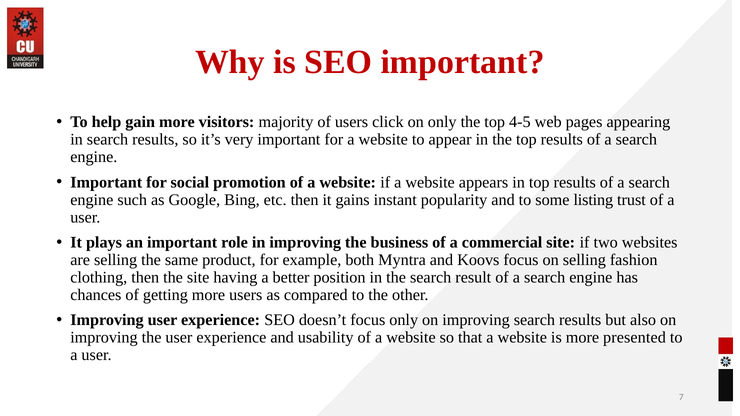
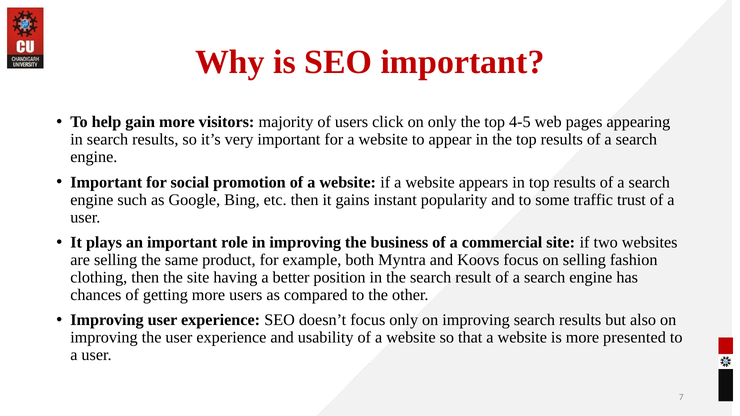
listing: listing -> traffic
